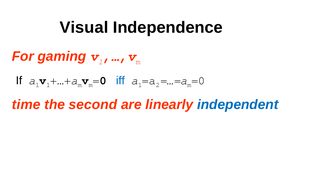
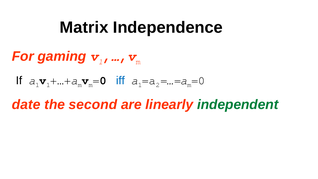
Visual: Visual -> Matrix
time: time -> date
independent colour: blue -> green
